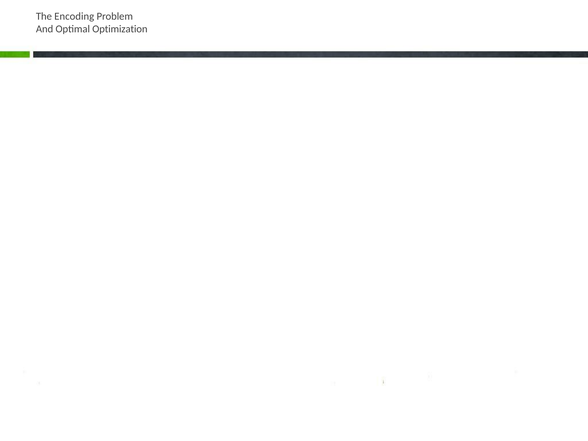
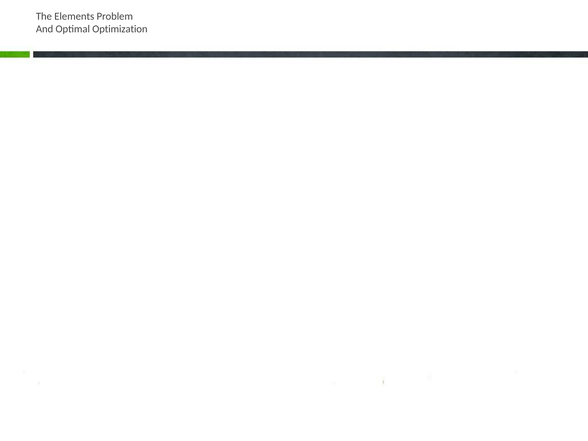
Encoding: Encoding -> Elements
